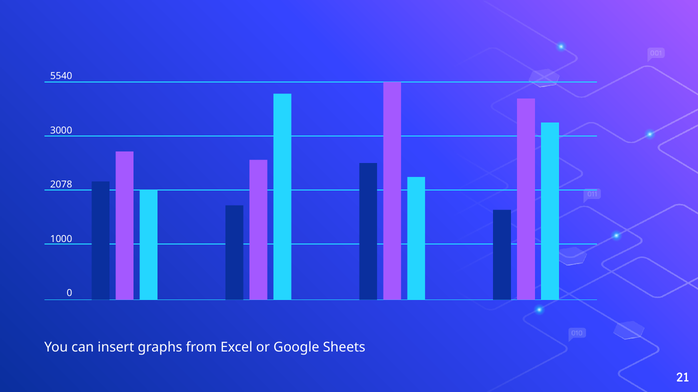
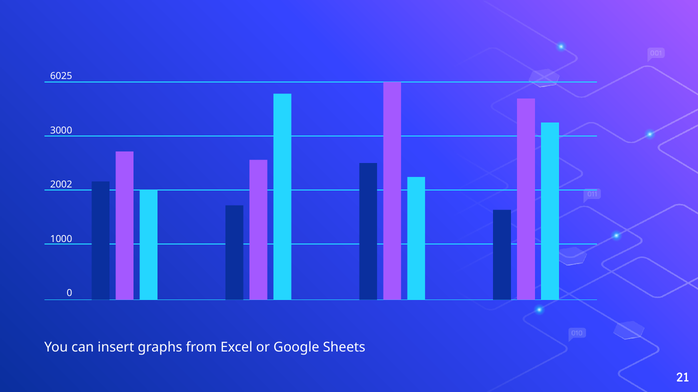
5540: 5540 -> 6025
2078: 2078 -> 2002
